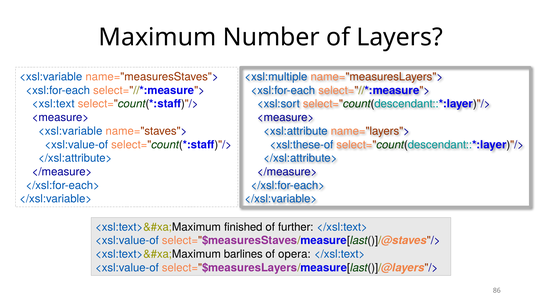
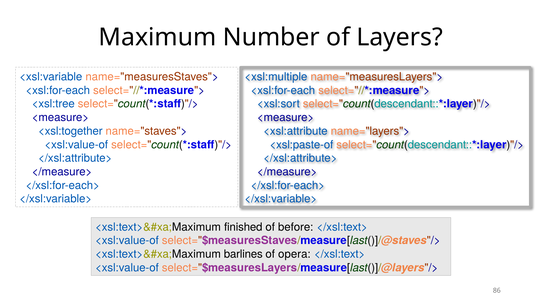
<xsl:text: <xsl:text -> <xsl:tree
<xsl:variable at (70, 131): <xsl:variable -> <xsl:together
<xsl:these-of: <xsl:these-of -> <xsl:paste-of
further: further -> before
